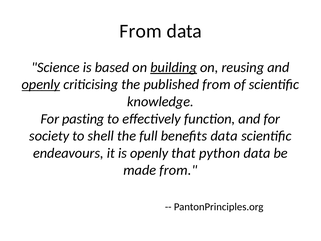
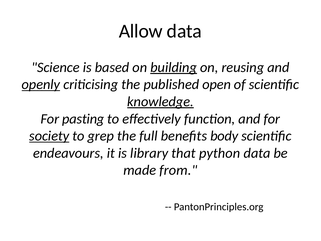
From at (141, 31): From -> Allow
published from: from -> open
knowledge underline: none -> present
society underline: none -> present
shell: shell -> grep
benefits data: data -> body
is openly: openly -> library
